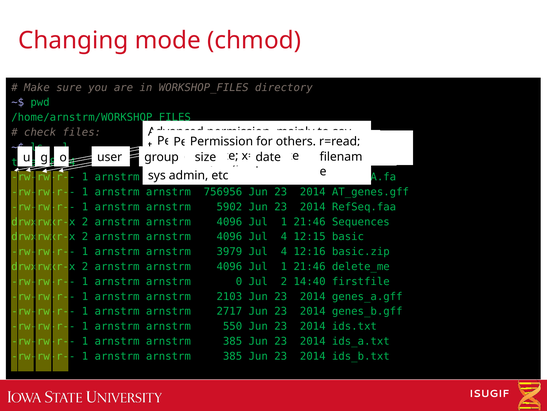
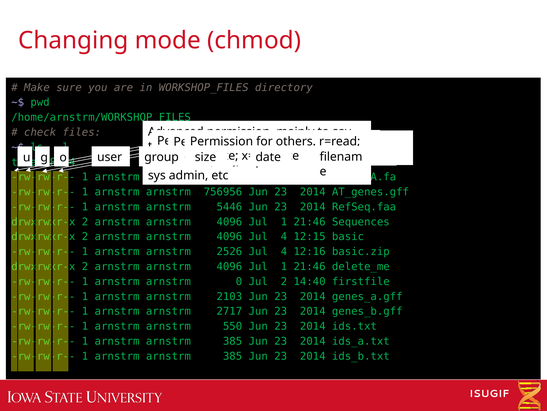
5902: 5902 -> 5446
3979: 3979 -> 2526
